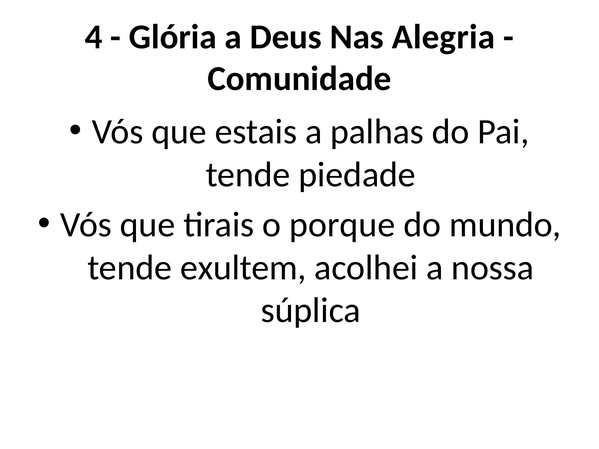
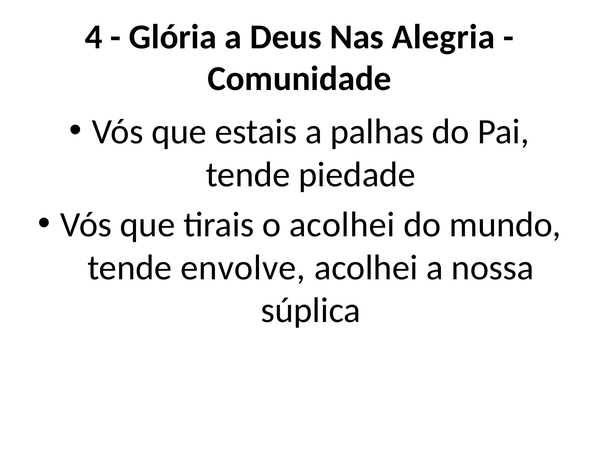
o porque: porque -> acolhei
exultem: exultem -> envolve
